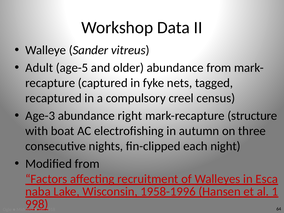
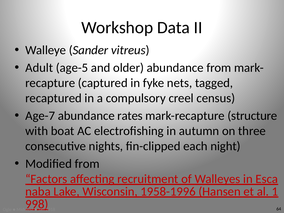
Age-3: Age-3 -> Age-7
right: right -> rates
